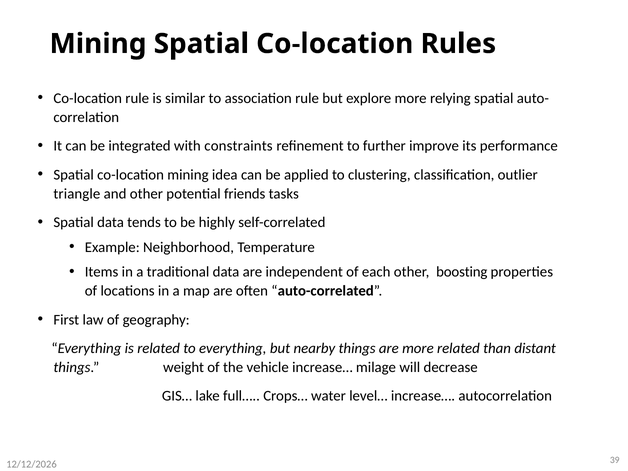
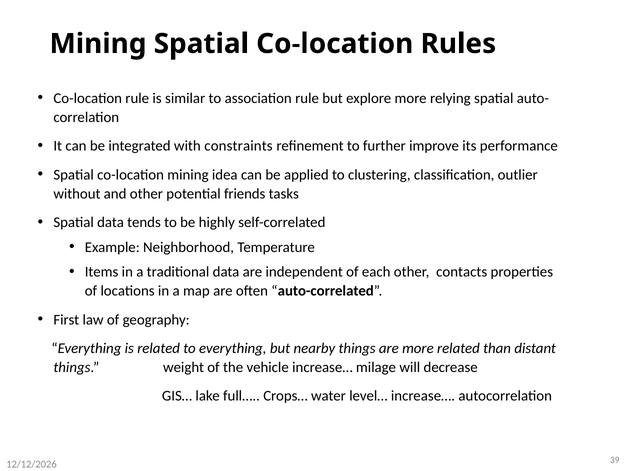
triangle: triangle -> without
boosting: boosting -> contacts
